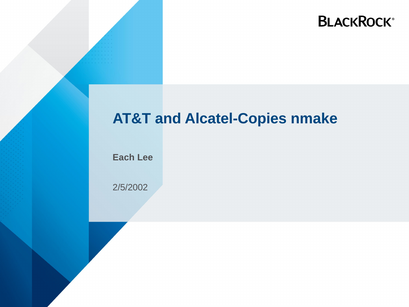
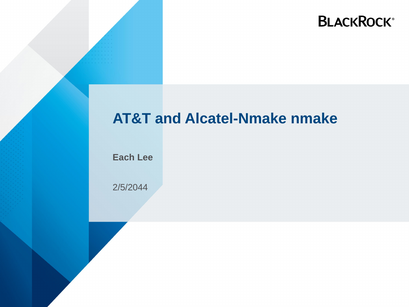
Alcatel-Copies: Alcatel-Copies -> Alcatel-Nmake
2/5/2002: 2/5/2002 -> 2/5/2044
